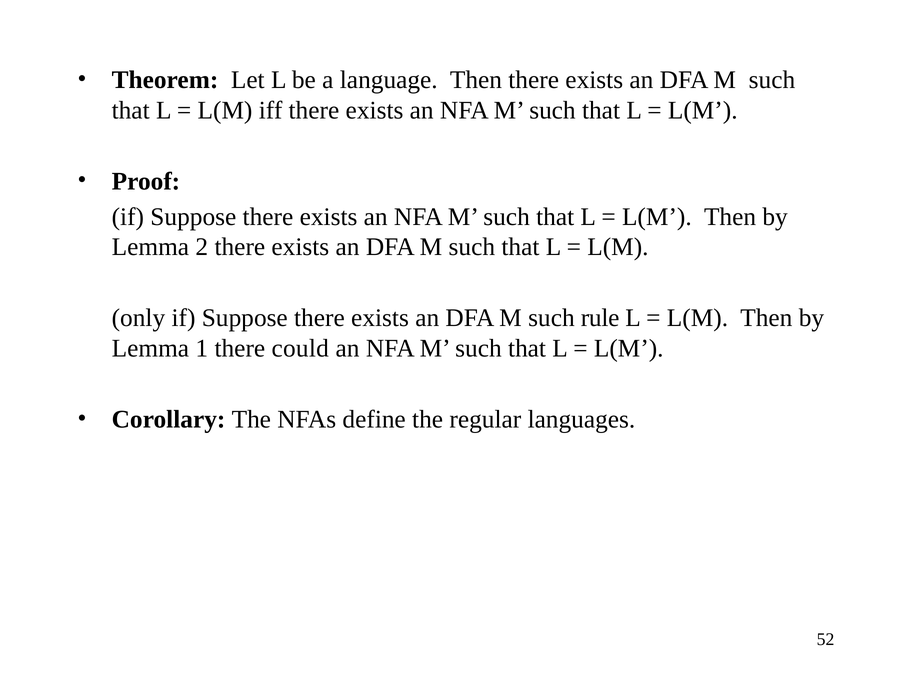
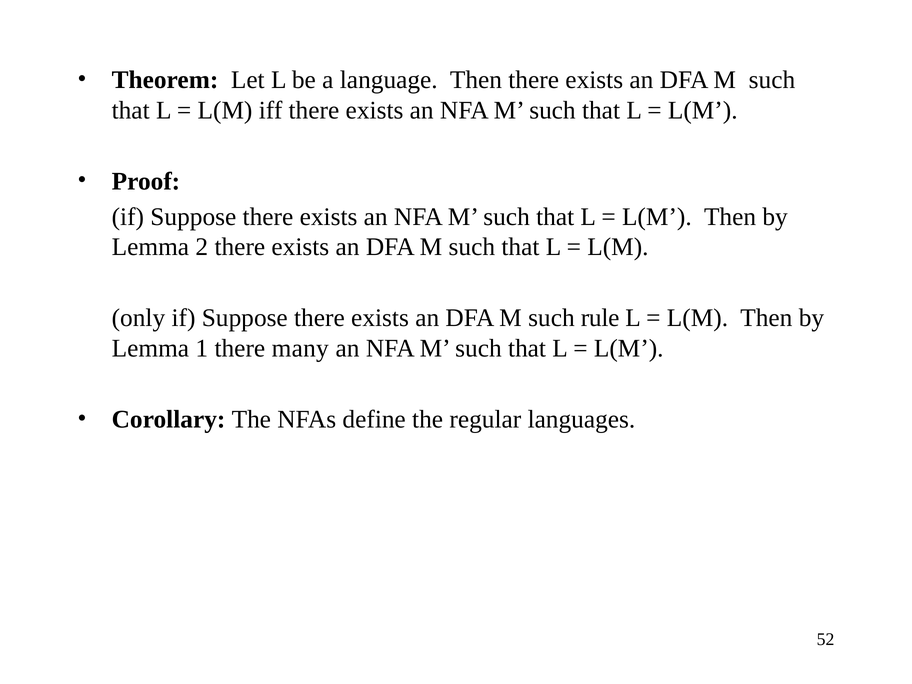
could: could -> many
